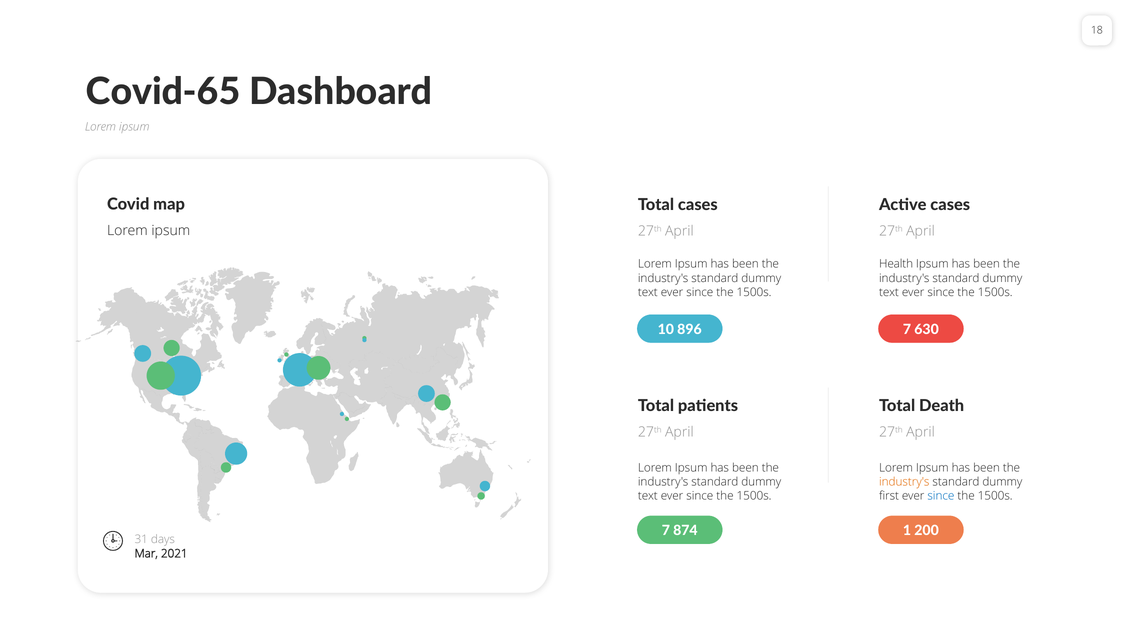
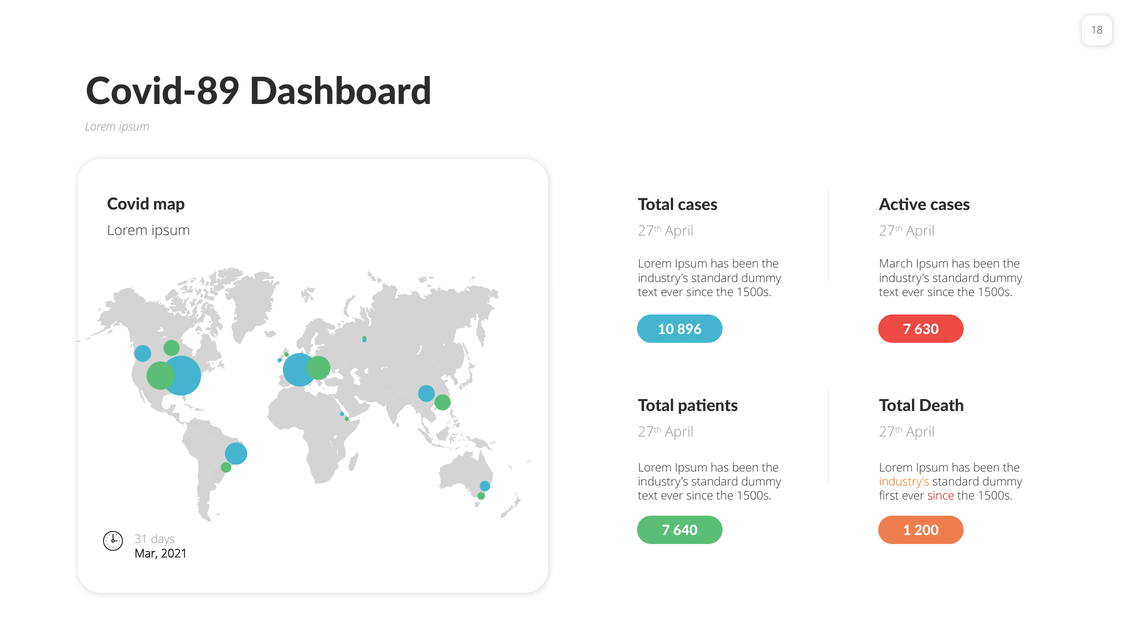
Covid-65: Covid-65 -> Covid-89
Health: Health -> March
since at (941, 496) colour: blue -> red
874: 874 -> 640
